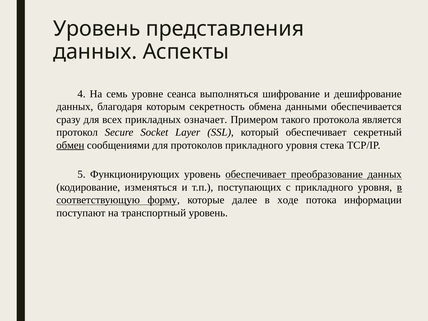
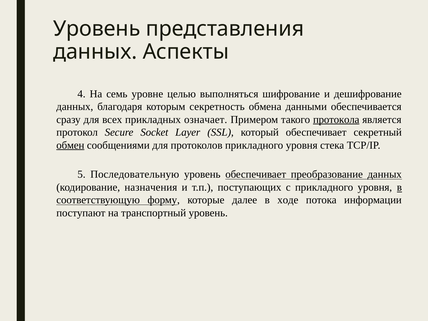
сеанса: сеанса -> целью
протокола underline: none -> present
Функционирующих: Функционирующих -> Последовательную
изменяться: изменяться -> назначения
